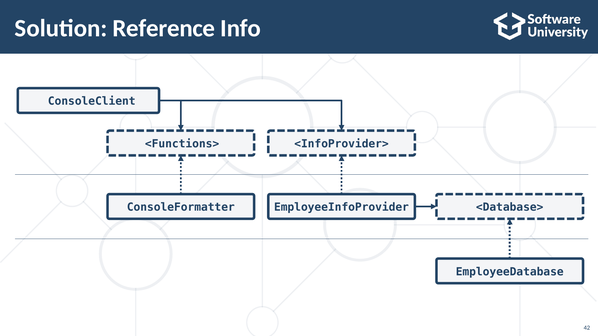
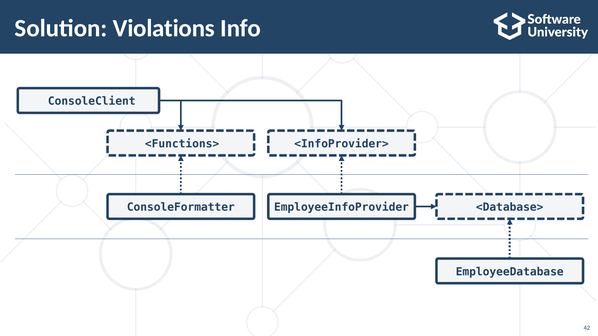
Reference: Reference -> Violations
